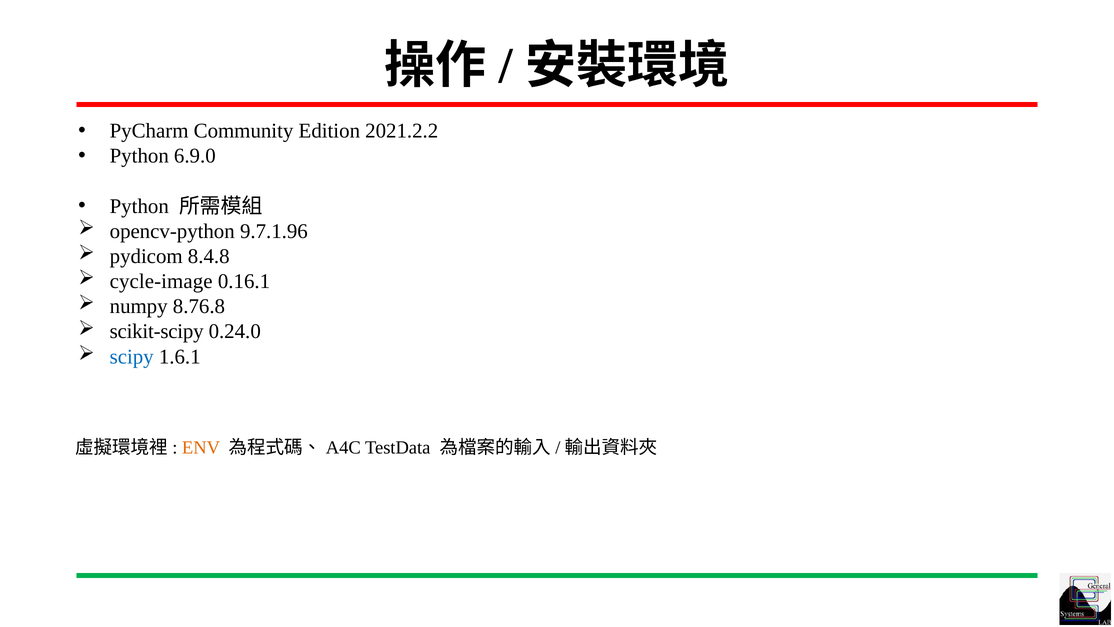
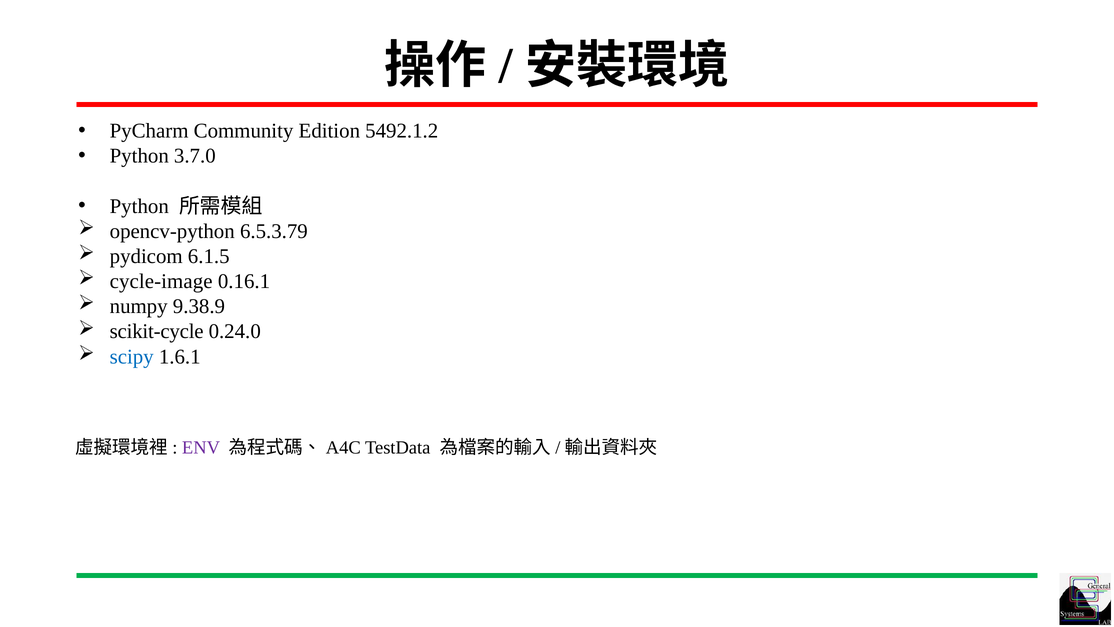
2021.2.2: 2021.2.2 -> 5492.1.2
6.9.0: 6.9.0 -> 3.7.0
9.7.1.96: 9.7.1.96 -> 6.5.3.79
8.4.8: 8.4.8 -> 6.1.5
8.76.8: 8.76.8 -> 9.38.9
scikit-scipy: scikit-scipy -> scikit-cycle
ENV colour: orange -> purple
